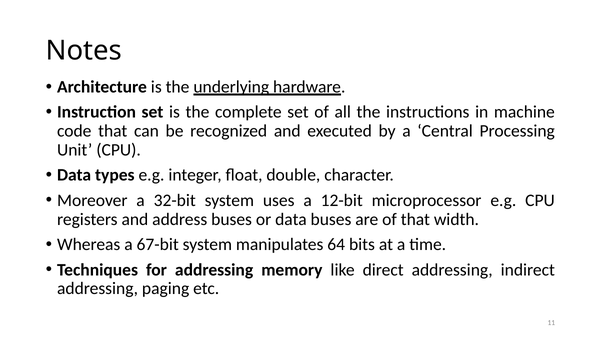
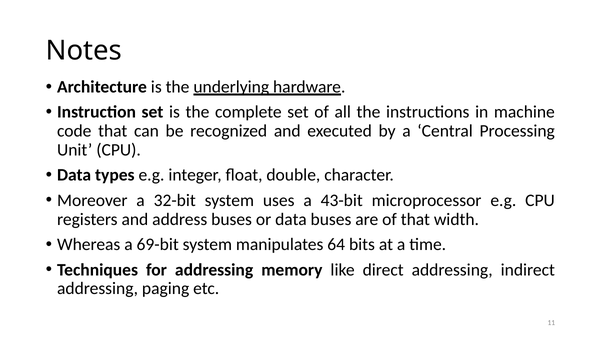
12-bit: 12-bit -> 43-bit
67-bit: 67-bit -> 69-bit
